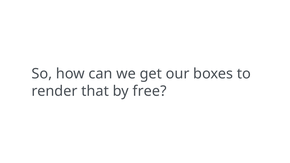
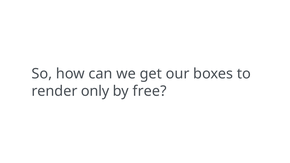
that: that -> only
